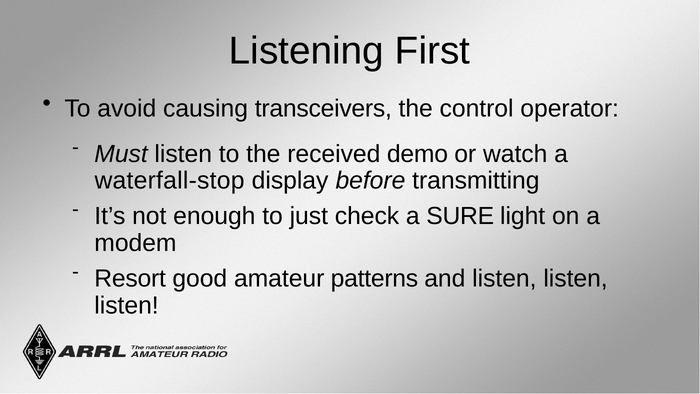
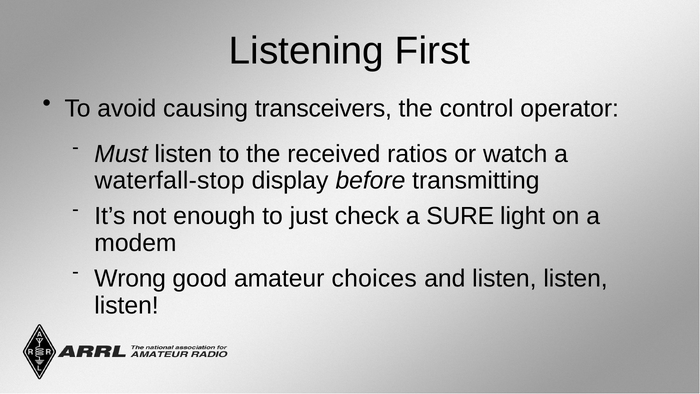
demo: demo -> ratios
Resort: Resort -> Wrong
patterns: patterns -> choices
